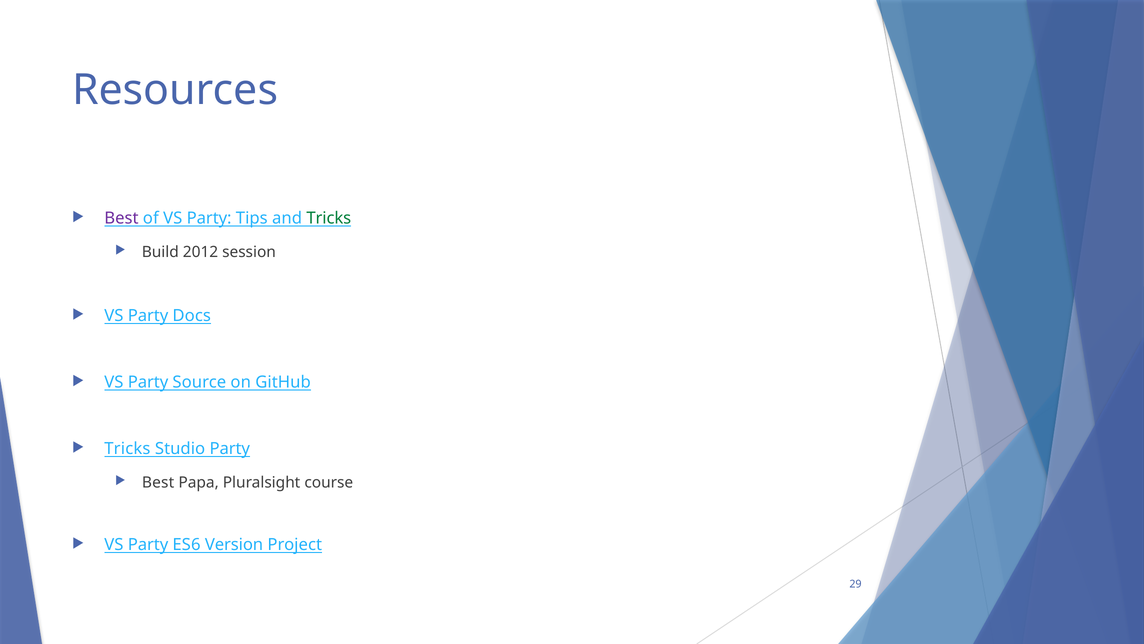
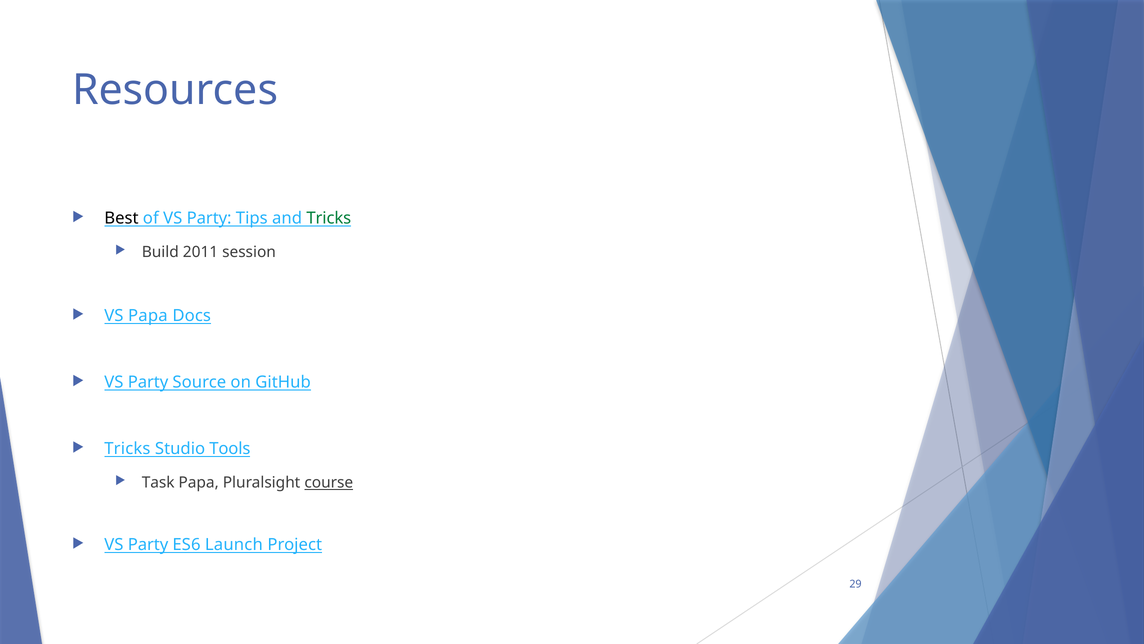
Best at (121, 218) colour: purple -> black
2012: 2012 -> 2011
Party at (148, 315): Party -> Papa
Studio Party: Party -> Tools
Best at (158, 482): Best -> Task
course underline: none -> present
Version: Version -> Launch
